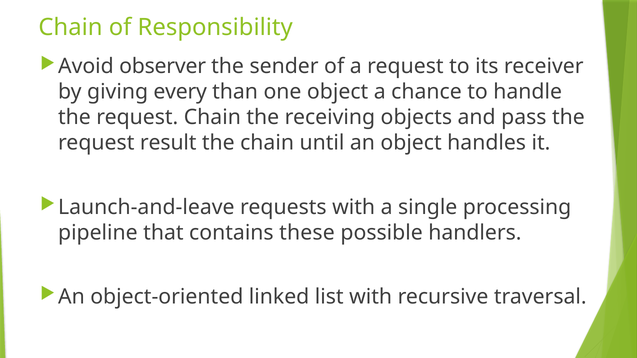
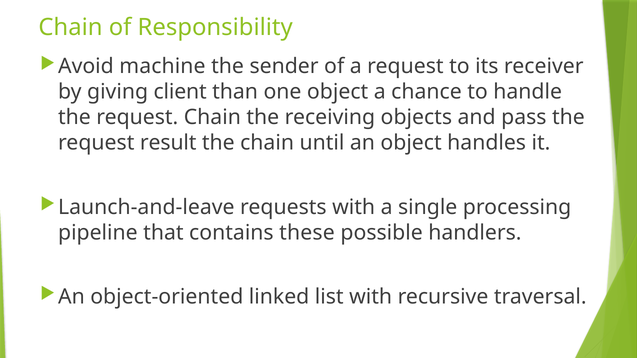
observer: observer -> machine
every: every -> client
